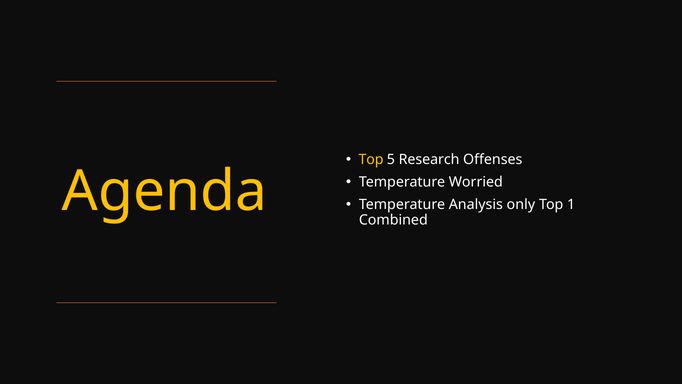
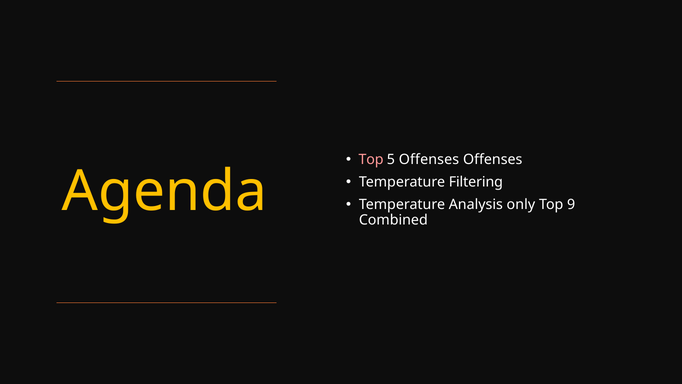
Top at (371, 160) colour: yellow -> pink
5 Research: Research -> Offenses
Worried: Worried -> Filtering
1: 1 -> 9
